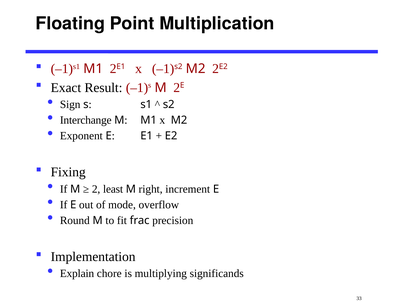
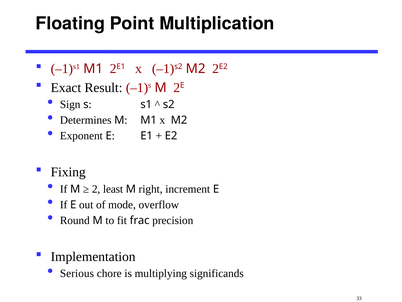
Interchange: Interchange -> Determines
Explain: Explain -> Serious
